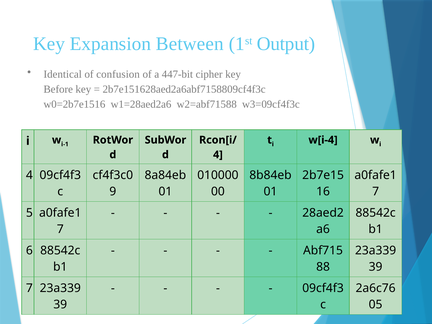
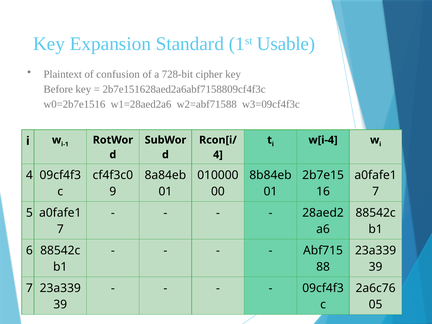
Between: Between -> Standard
Output: Output -> Usable
Identical: Identical -> Plaintext
447-bit: 447-bit -> 728-bit
